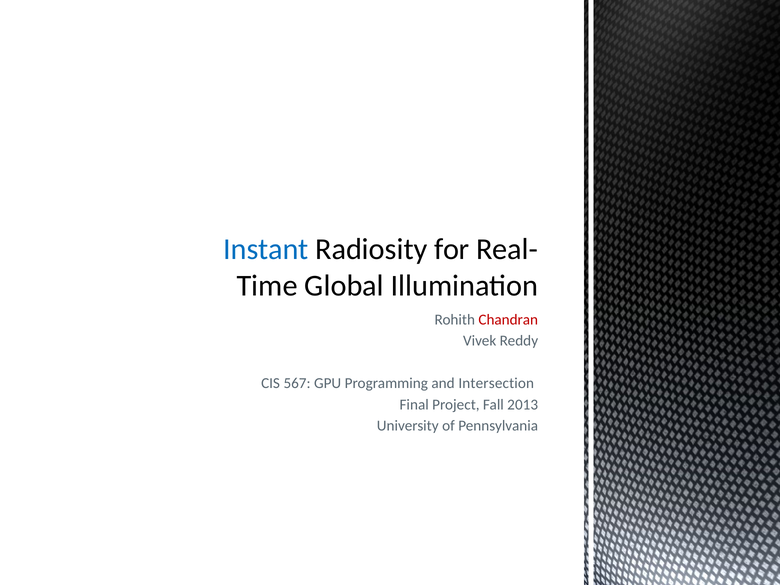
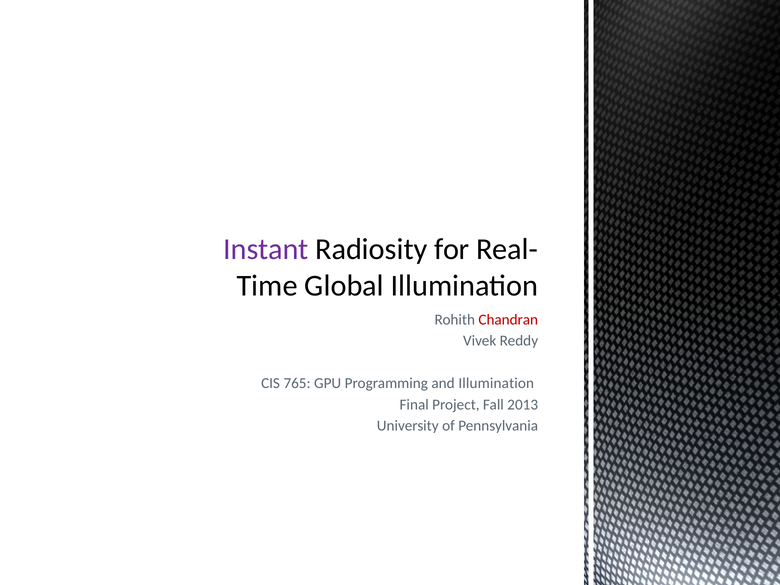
Instant colour: blue -> purple
567: 567 -> 765
and Intersection: Intersection -> Illumination
